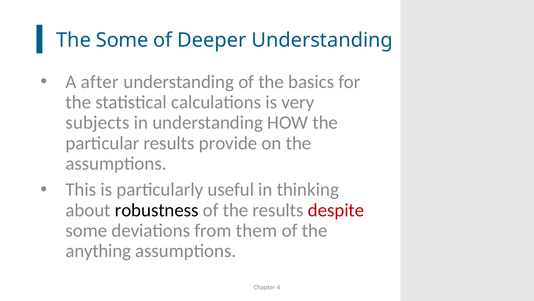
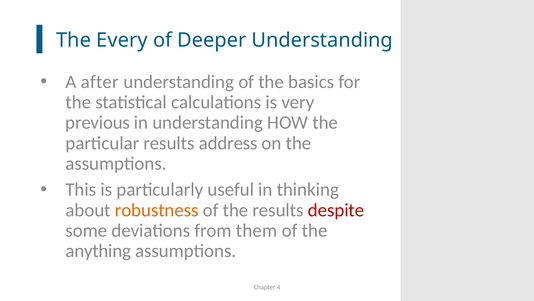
The Some: Some -> Every
subjects: subjects -> previous
provide: provide -> address
robustness colour: black -> orange
